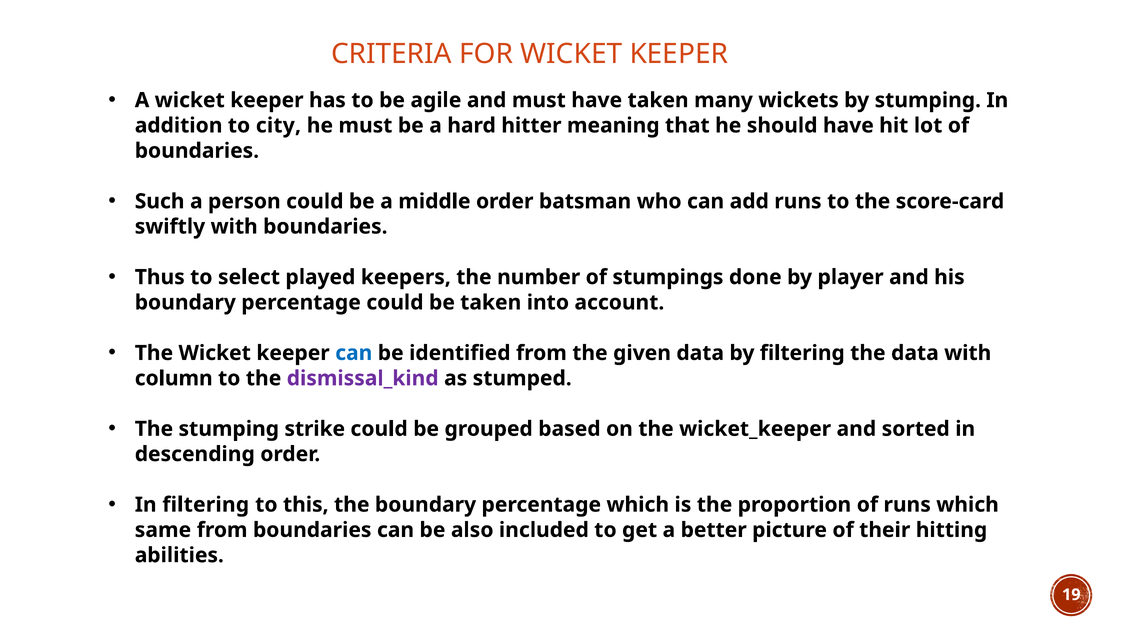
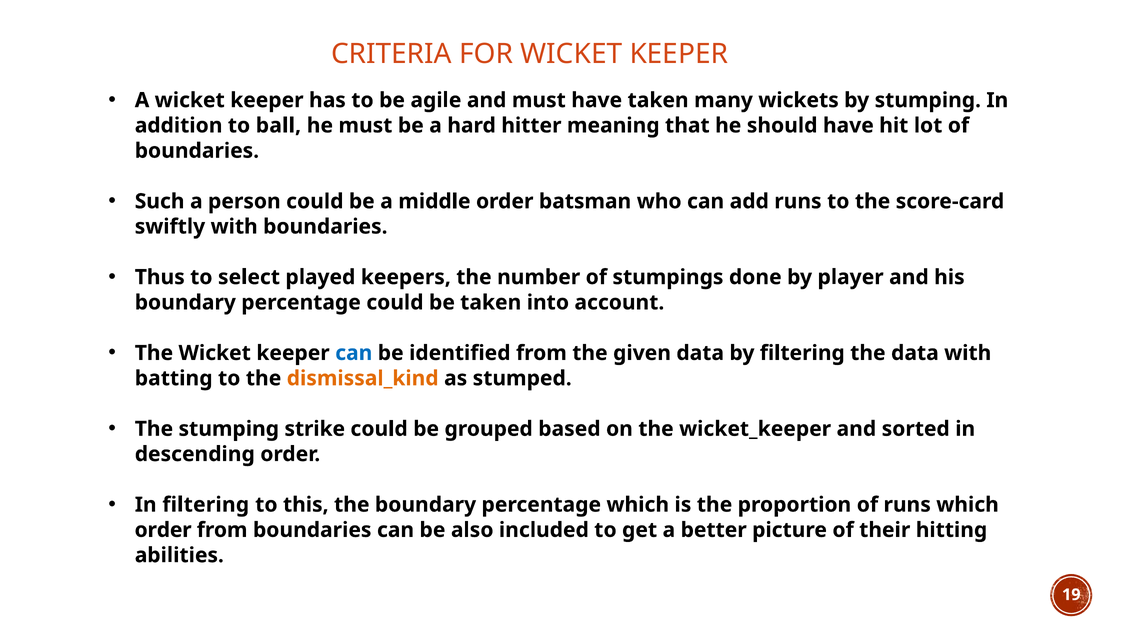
city: city -> ball
column: column -> batting
dismissal_kind colour: purple -> orange
same at (163, 530): same -> order
